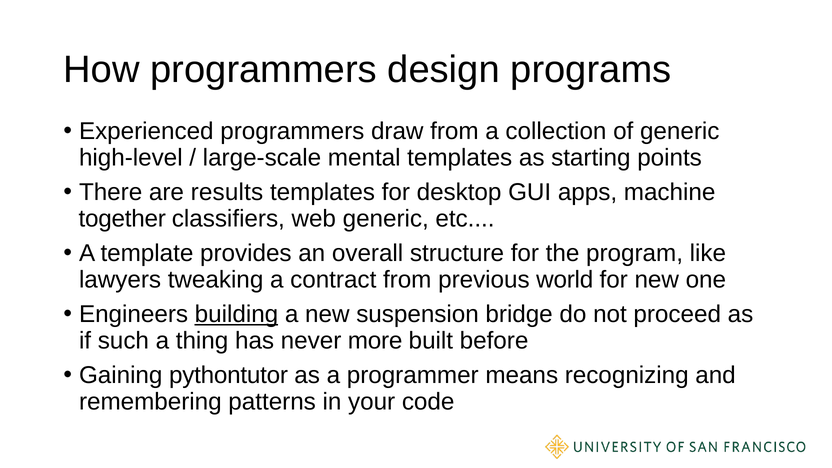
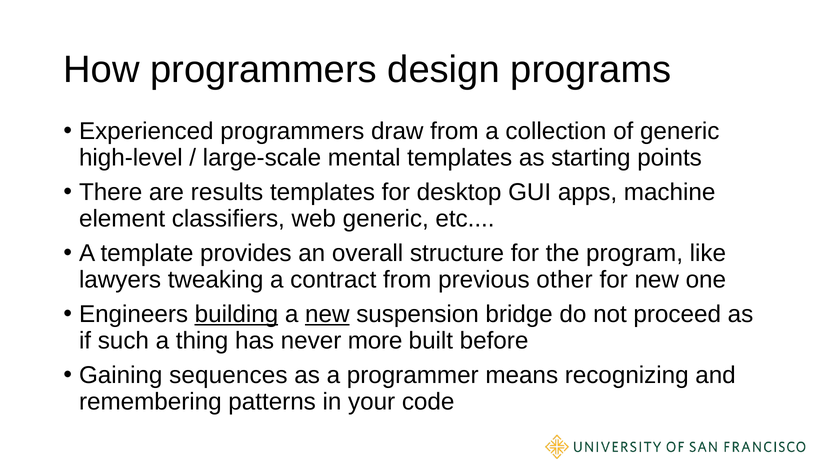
together: together -> element
world: world -> other
new at (327, 314) underline: none -> present
pythontutor: pythontutor -> sequences
